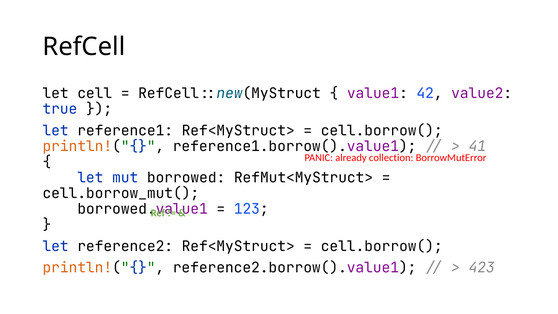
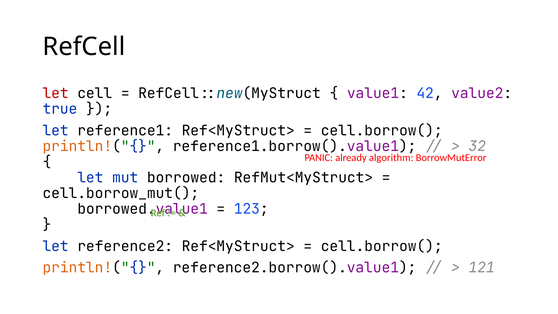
let at (56, 93) colour: black -> red
41: 41 -> 32
collection: collection -> algorithm
423: 423 -> 121
